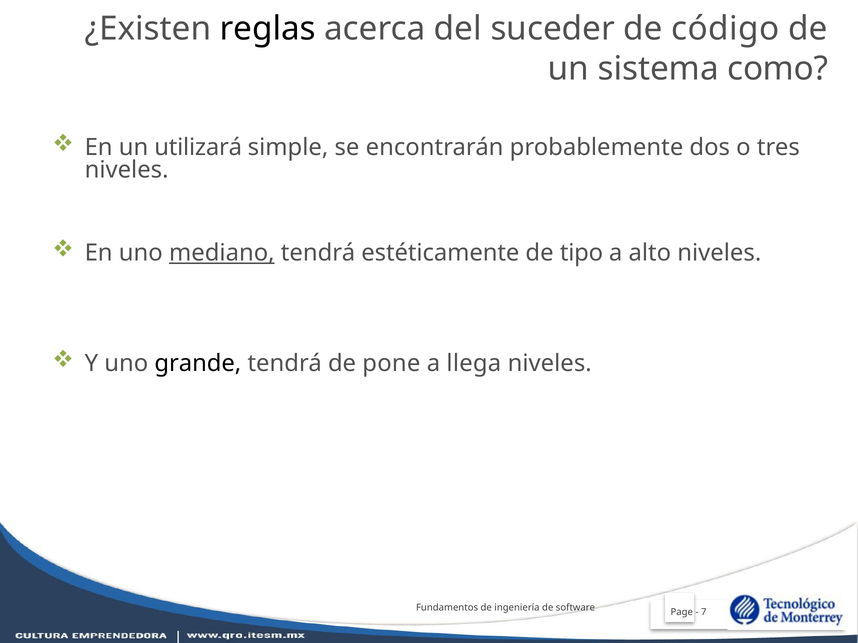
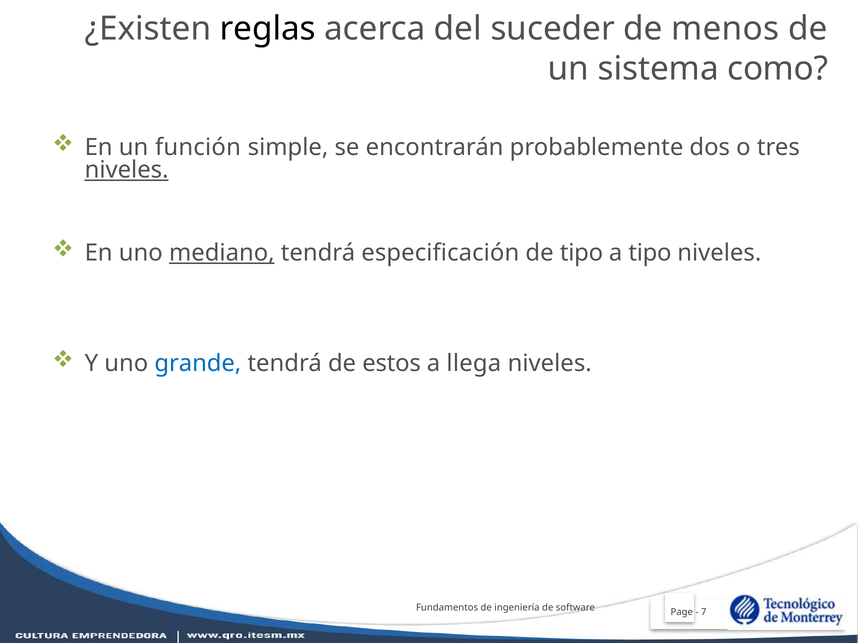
código: código -> menos
utilizará: utilizará -> función
niveles at (127, 170) underline: none -> present
estéticamente: estéticamente -> especificación
a alto: alto -> tipo
grande colour: black -> blue
pone: pone -> estos
